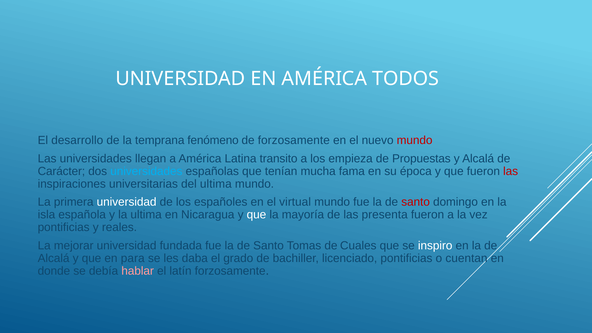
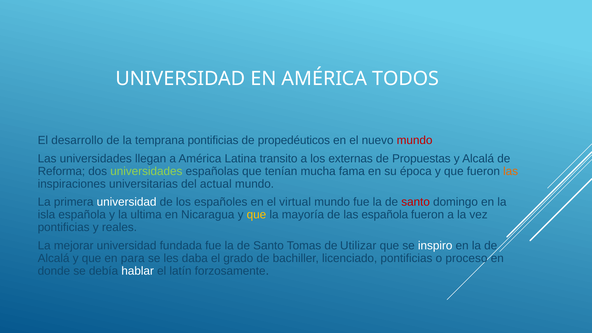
temprana fenómeno: fenómeno -> pontificias
de forzosamente: forzosamente -> propedéuticos
empieza: empieza -> externas
Carácter: Carácter -> Reforma
universidades at (146, 171) colour: light blue -> light green
las at (511, 171) colour: red -> orange
del ultima: ultima -> actual
que at (256, 215) colour: white -> yellow
las presenta: presenta -> española
Cuales: Cuales -> Utilizar
cuentan: cuentan -> proceso
hablar colour: pink -> white
